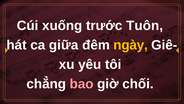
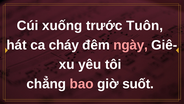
giữa: giữa -> cháy
ngày colour: yellow -> pink
chối: chối -> suốt
